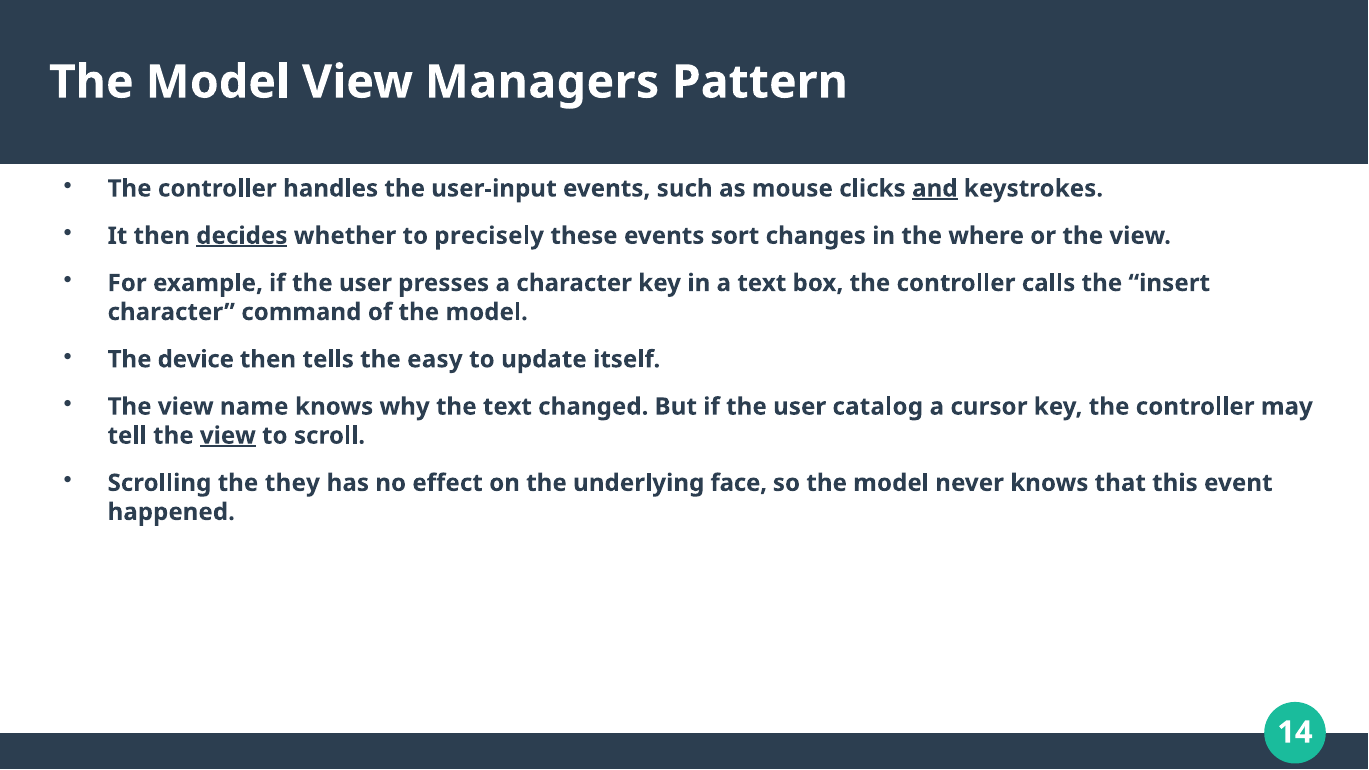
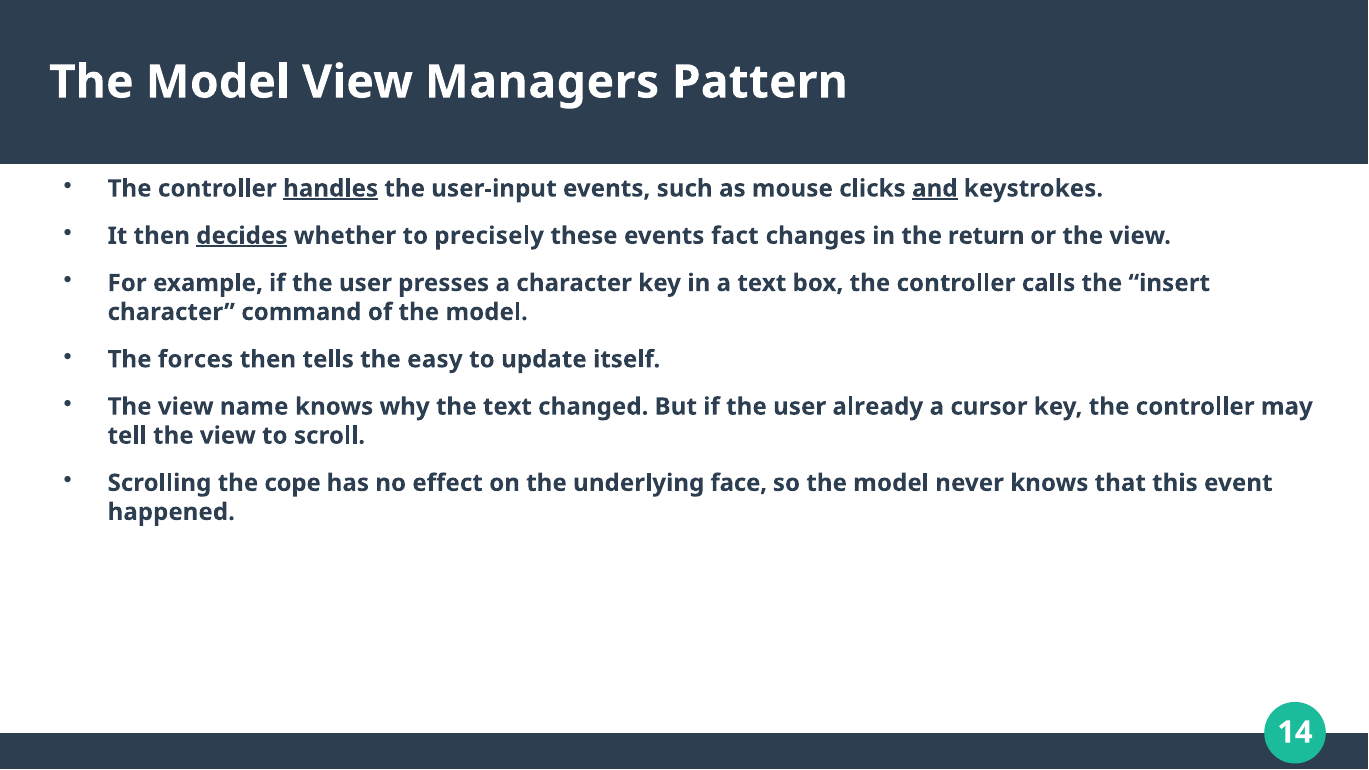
handles underline: none -> present
sort: sort -> fact
where: where -> return
device: device -> forces
catalog: catalog -> already
view at (228, 436) underline: present -> none
they: they -> cope
